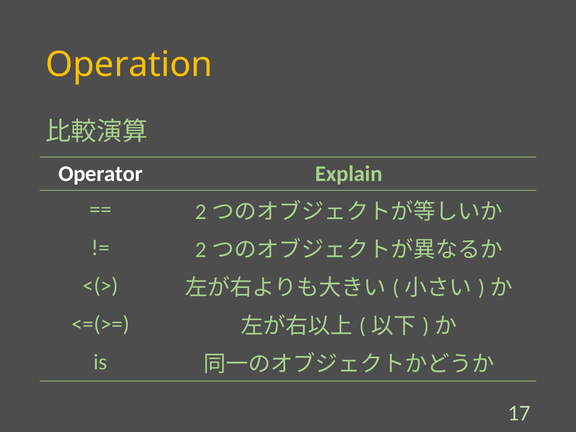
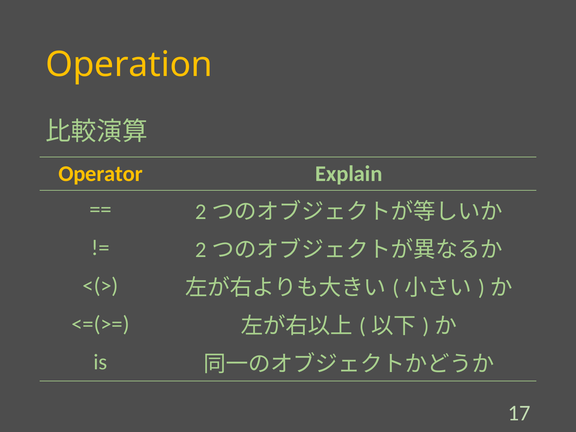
Operator colour: white -> yellow
